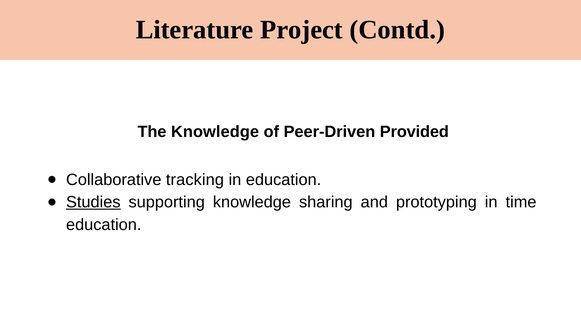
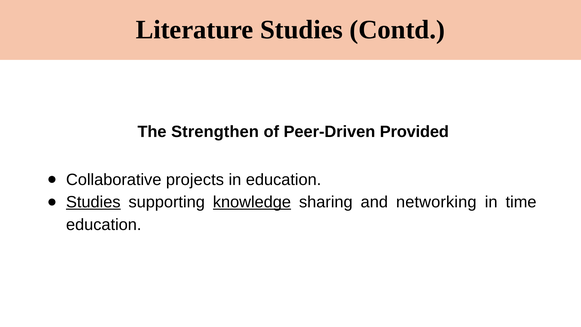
Literature Project: Project -> Studies
The Knowledge: Knowledge -> Strengthen
tracking: tracking -> projects
knowledge at (252, 202) underline: none -> present
prototyping: prototyping -> networking
